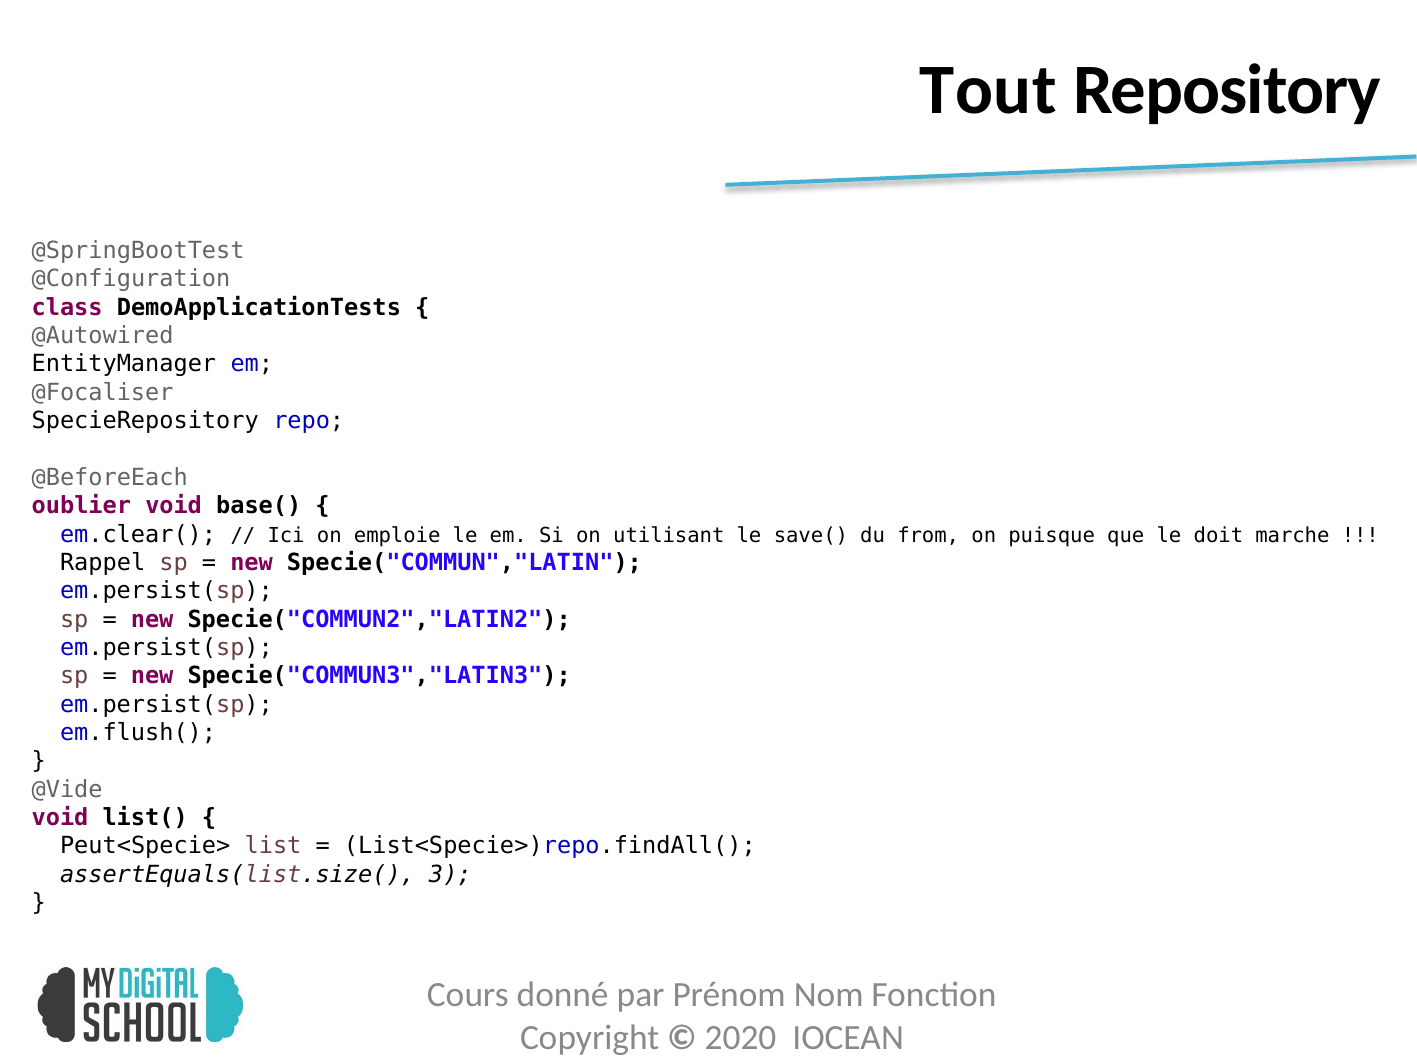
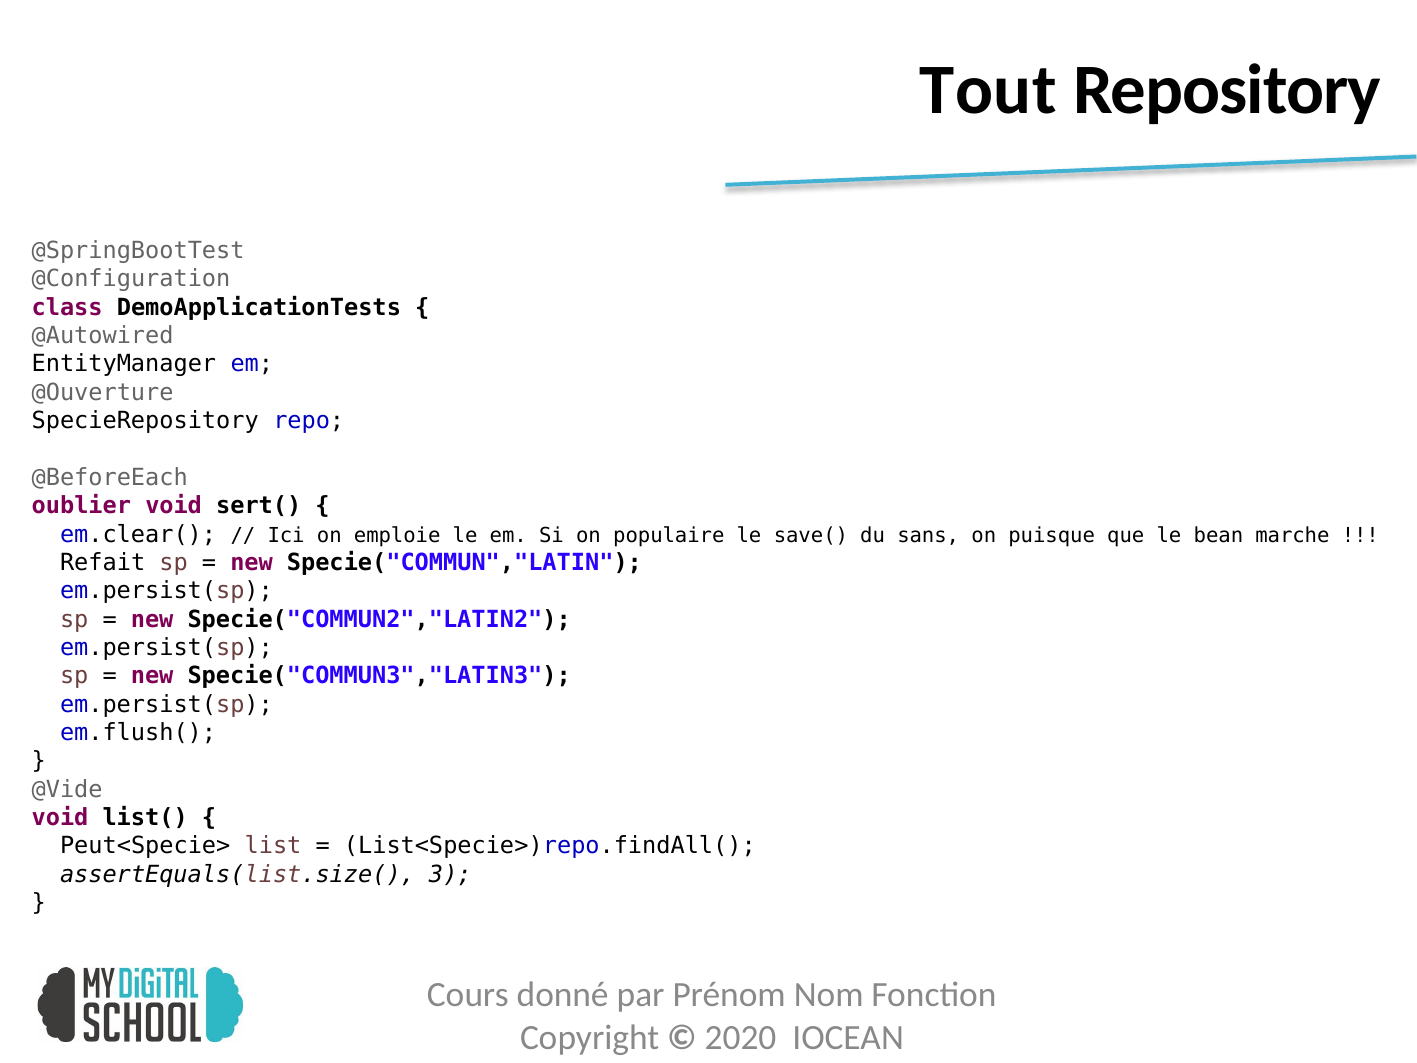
@Focaliser: @Focaliser -> @Ouverture
base(: base( -> sert(
utilisant: utilisant -> populaire
from: from -> sans
doit: doit -> bean
Rappel: Rappel -> Refait
